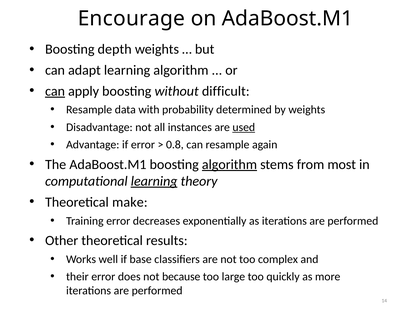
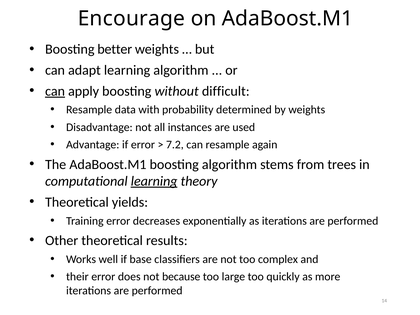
depth: depth -> better
used underline: present -> none
0.8: 0.8 -> 7.2
algorithm at (229, 164) underline: present -> none
most: most -> trees
make: make -> yields
